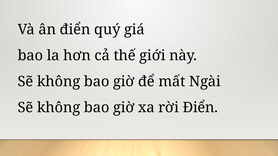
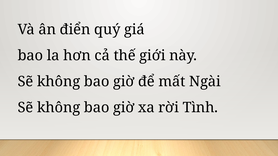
rời Điển: Điển -> Tình
